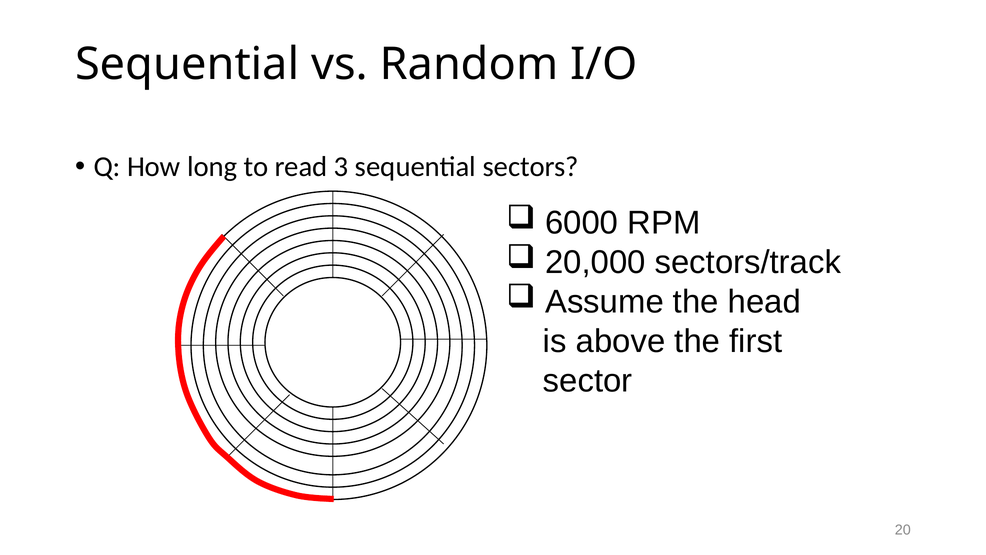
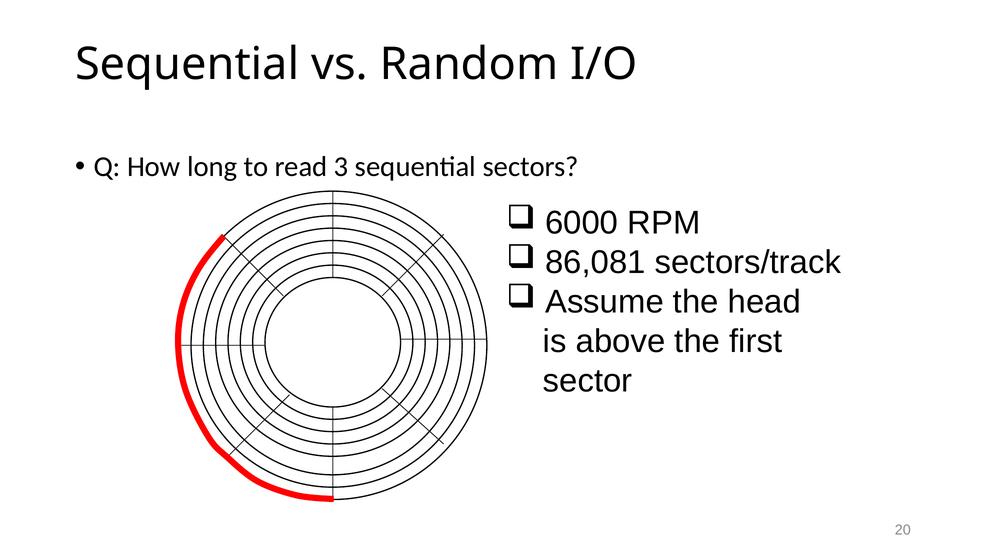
20,000: 20,000 -> 86,081
